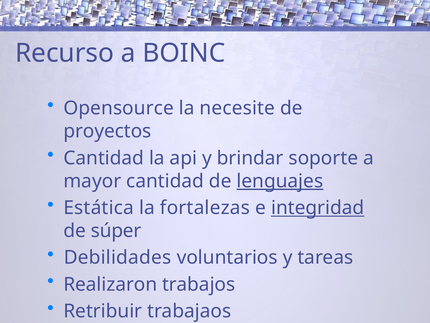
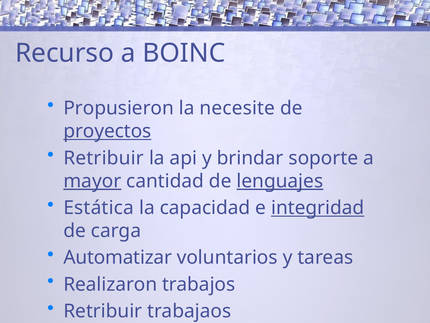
Opensource: Opensource -> Propusieron
proyectos underline: none -> present
Cantidad at (104, 158): Cantidad -> Retribuir
mayor underline: none -> present
fortalezas: fortalezas -> capacidad
súper: súper -> carga
Debilidades: Debilidades -> Automatizar
